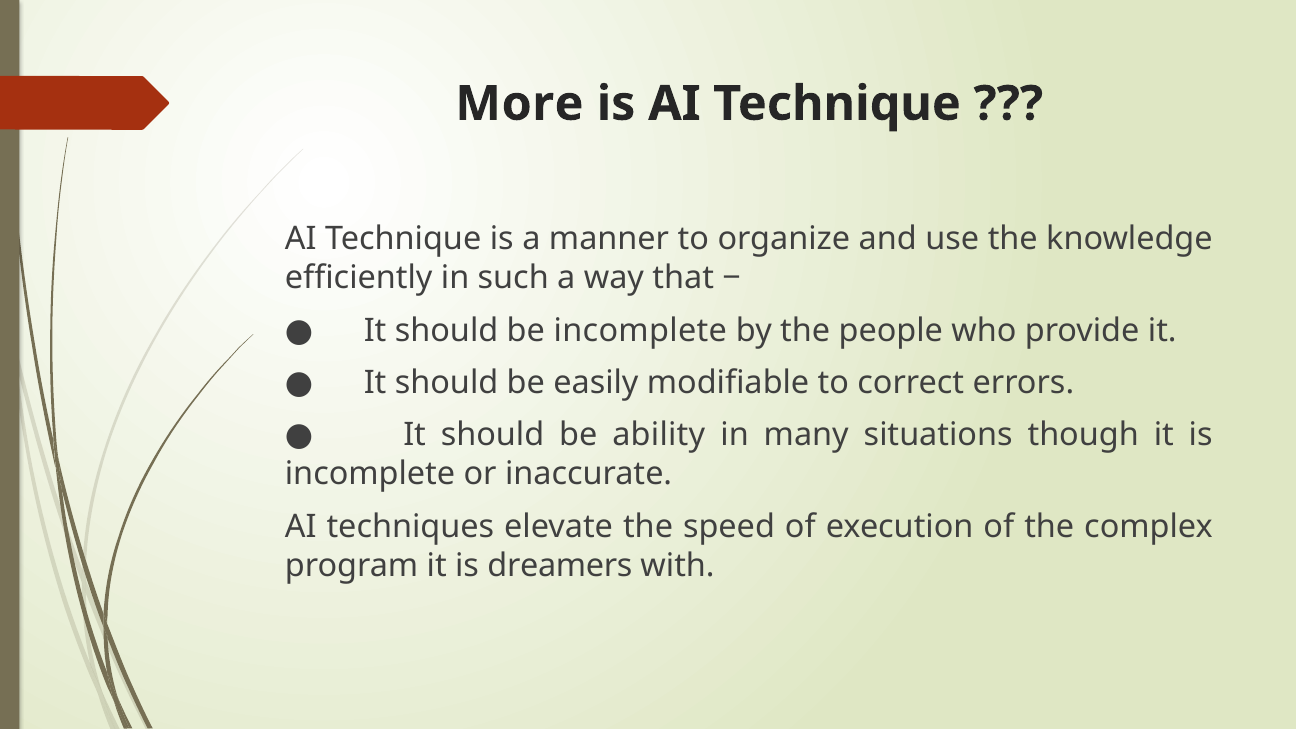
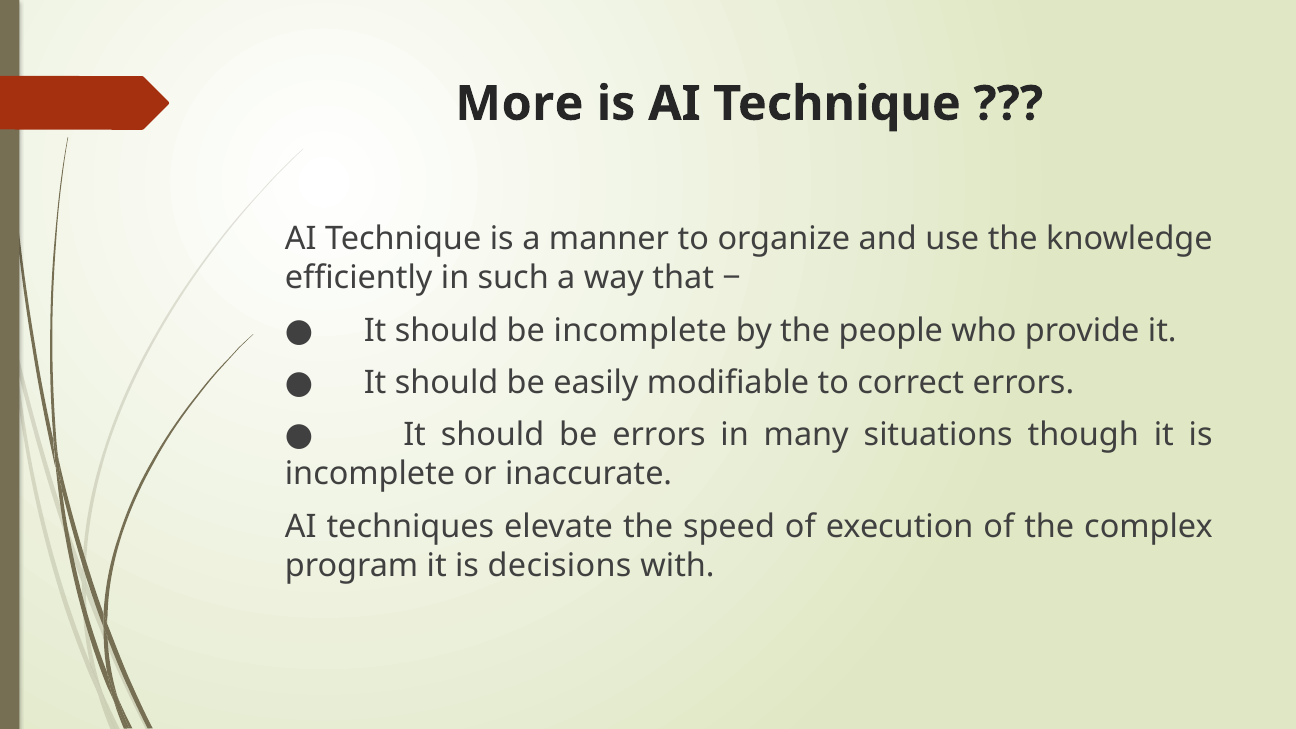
be ability: ability -> errors
dreamers: dreamers -> decisions
